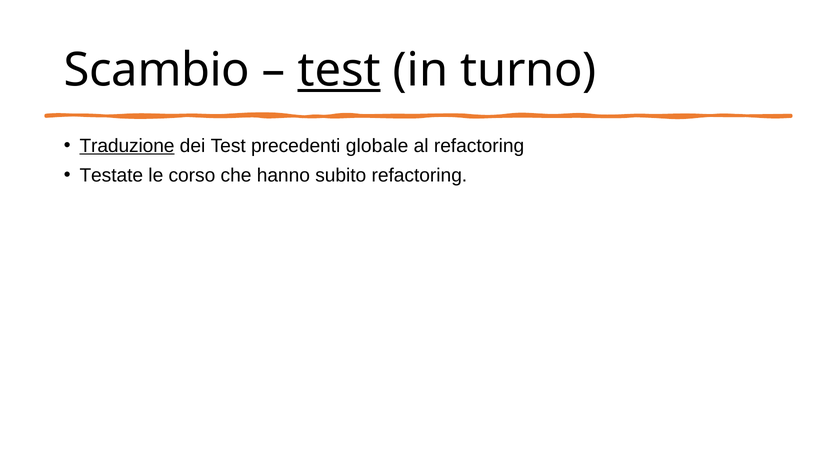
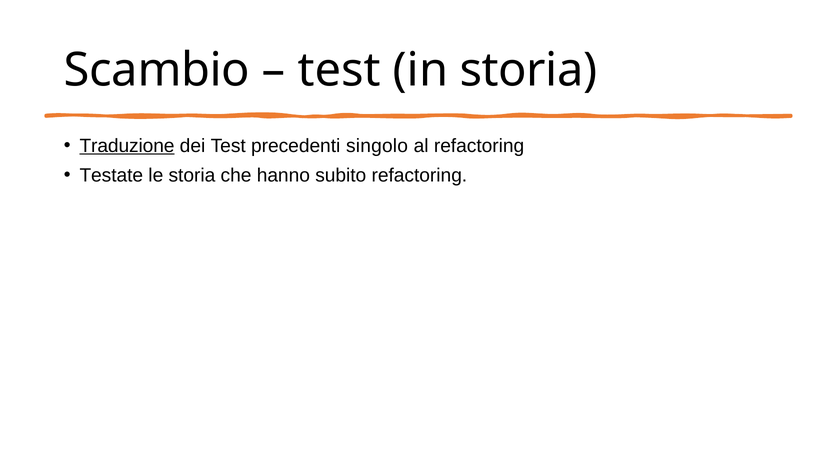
test at (339, 70) underline: present -> none
in turno: turno -> storia
globale: globale -> singolo
le corso: corso -> storia
